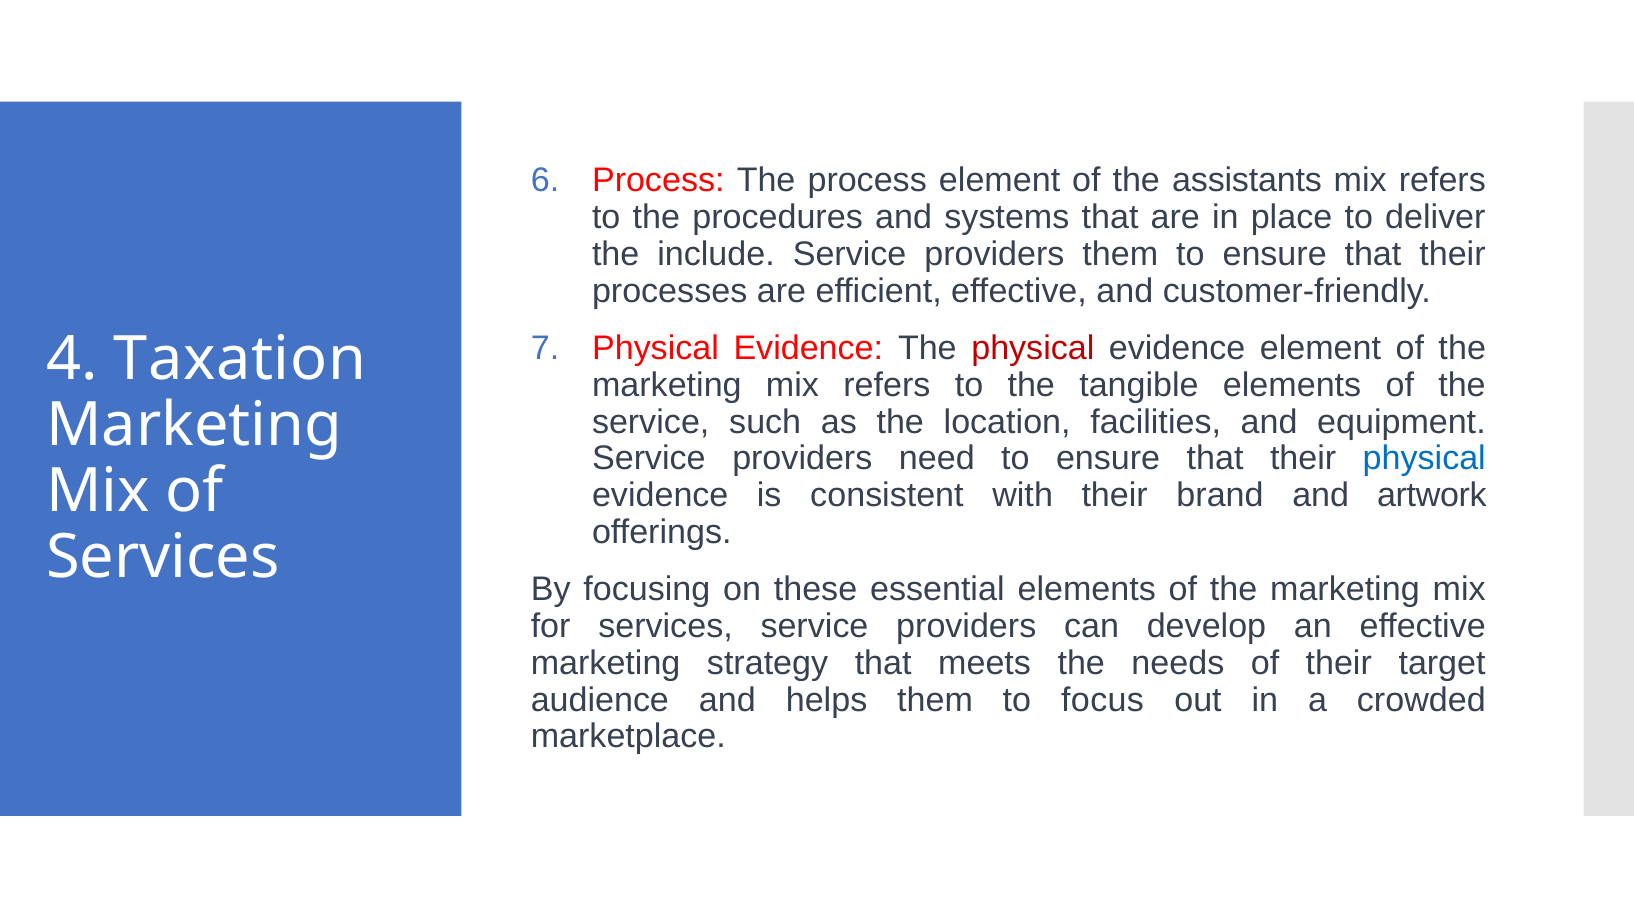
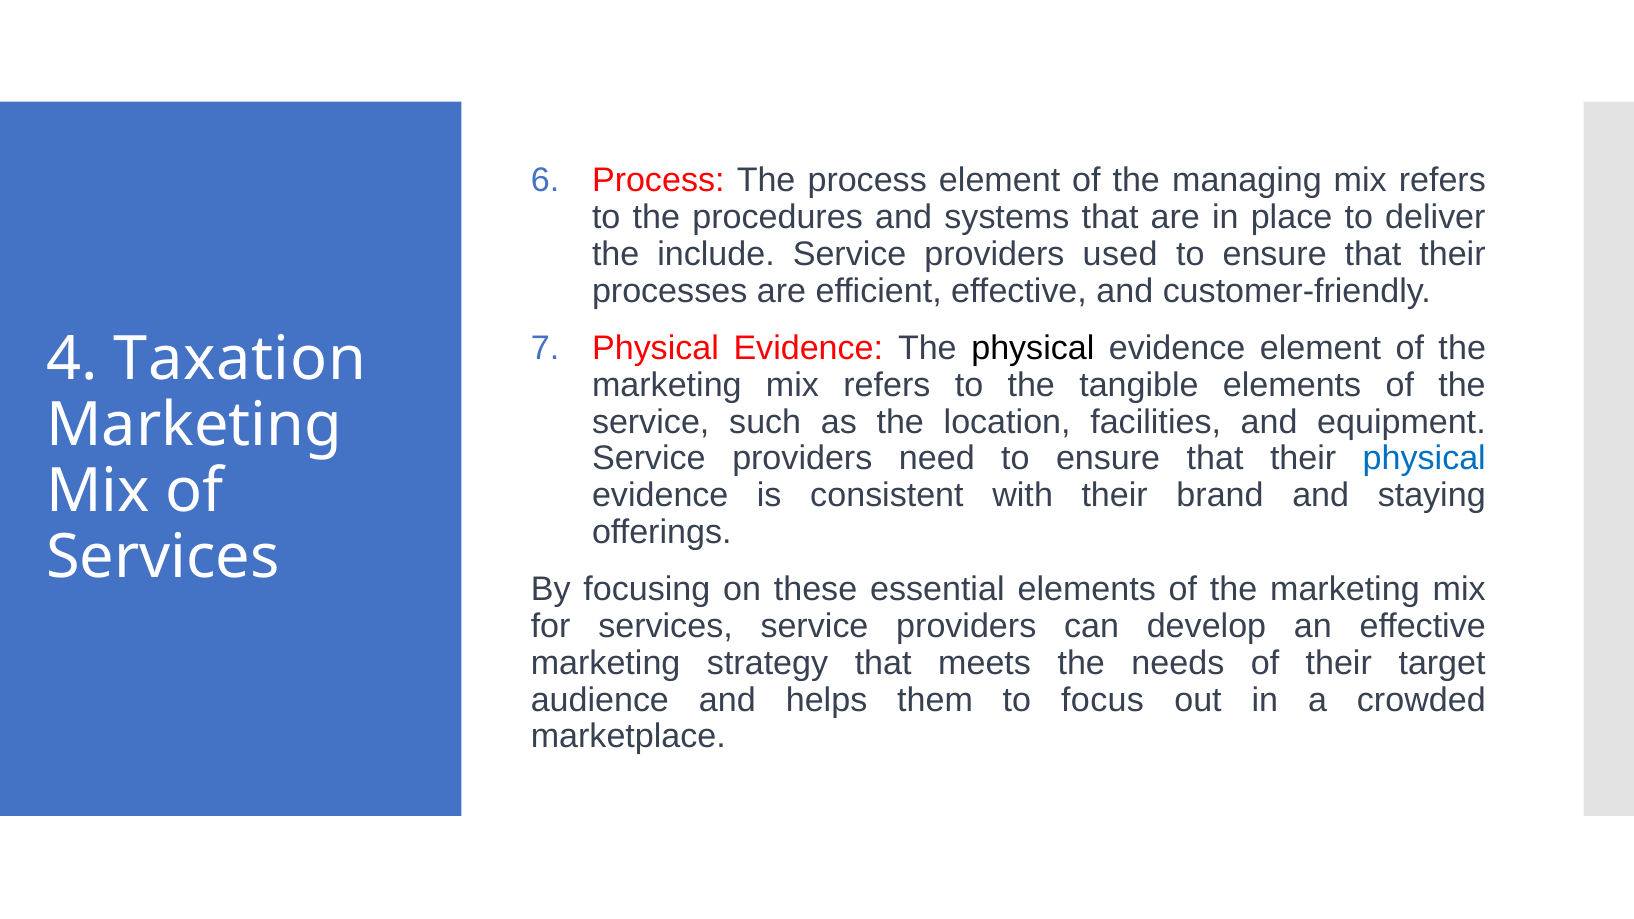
assistants: assistants -> managing
providers them: them -> used
physical at (1033, 348) colour: red -> black
artwork: artwork -> staying
